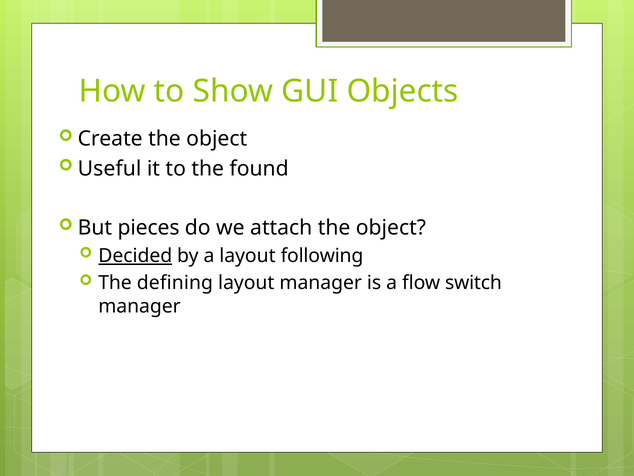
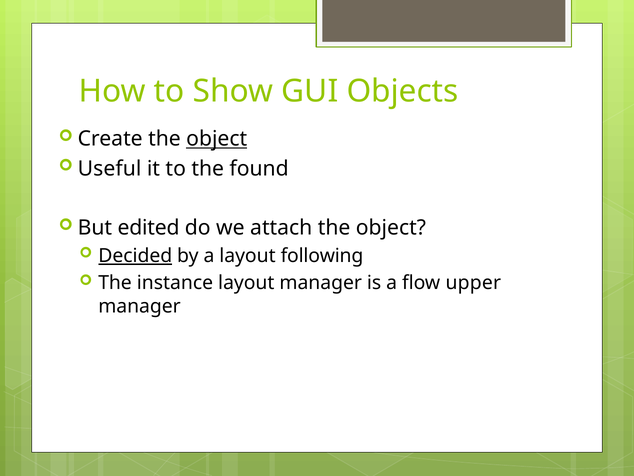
object at (217, 139) underline: none -> present
pieces: pieces -> edited
defining: defining -> instance
switch: switch -> upper
